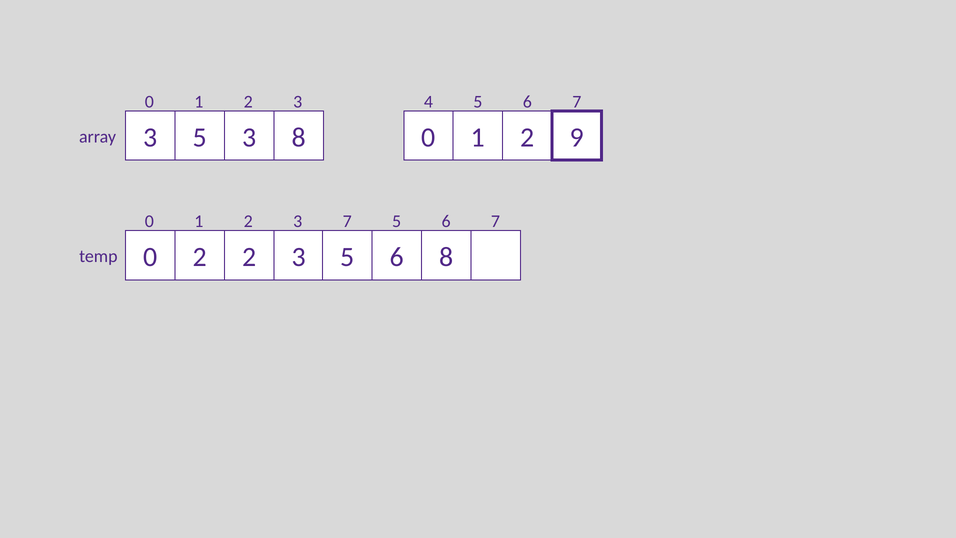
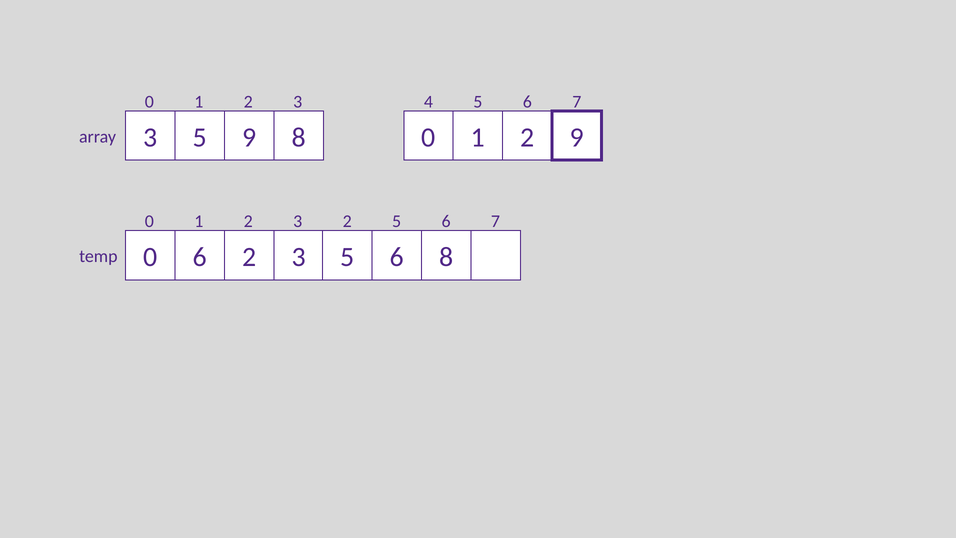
5 3: 3 -> 9
3 7: 7 -> 2
0 2: 2 -> 6
